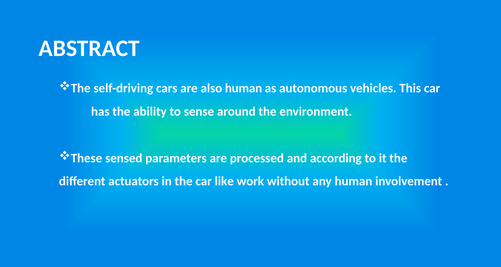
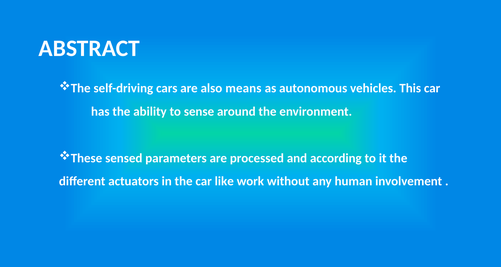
also human: human -> means
